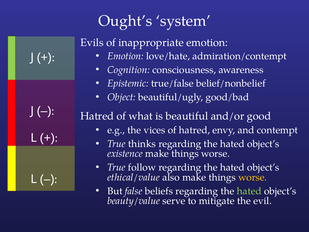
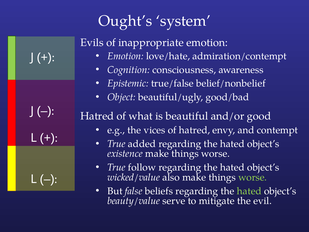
thinks: thinks -> added
ethical/value: ethical/value -> wicked/value
worse at (253, 177) colour: yellow -> light green
